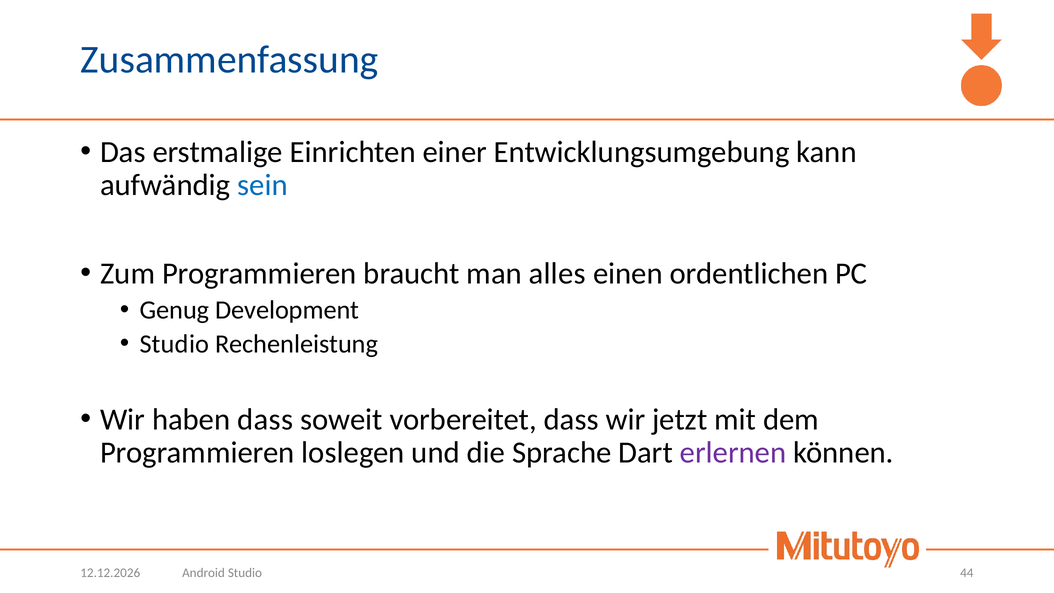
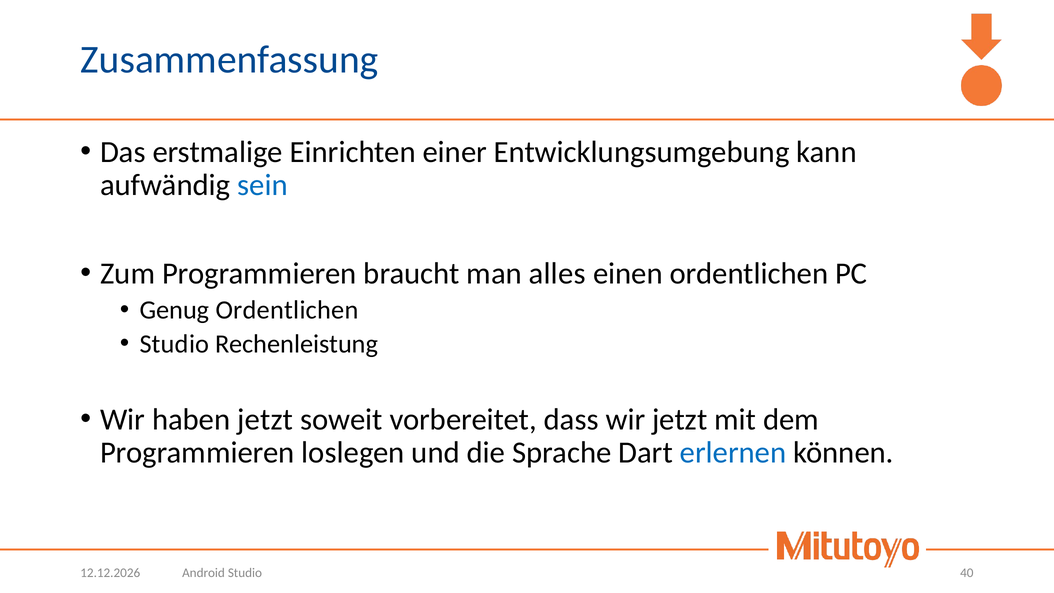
Genug Development: Development -> Ordentlichen
haben dass: dass -> jetzt
erlernen colour: purple -> blue
44: 44 -> 40
